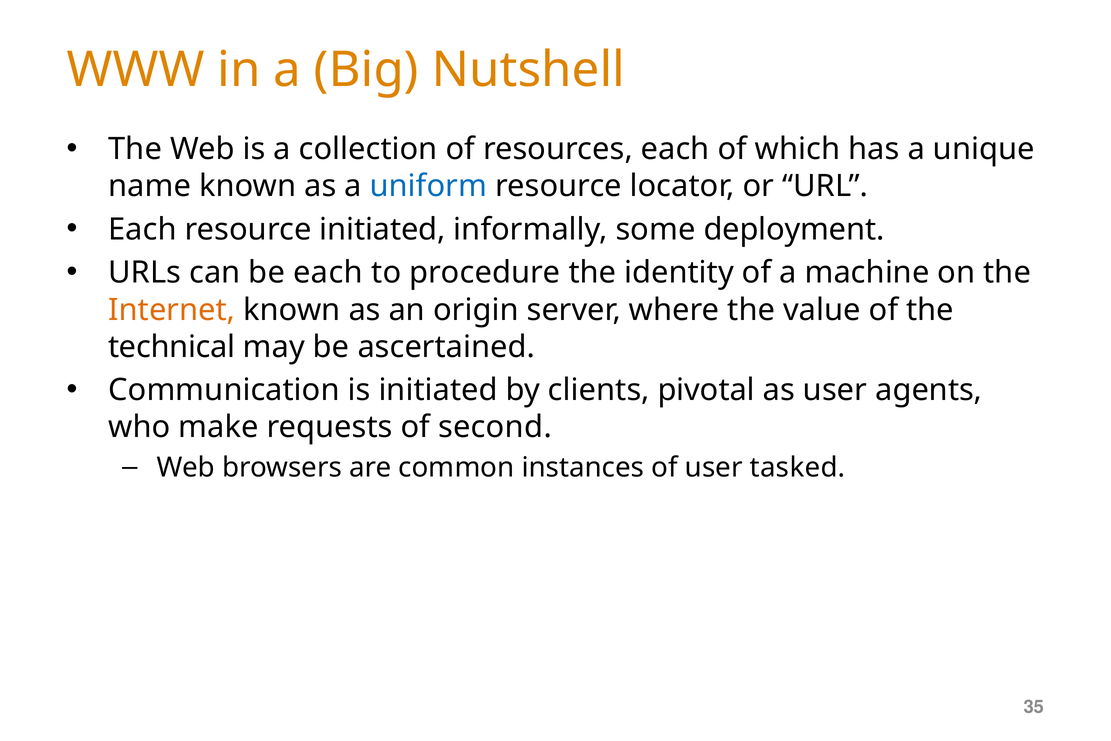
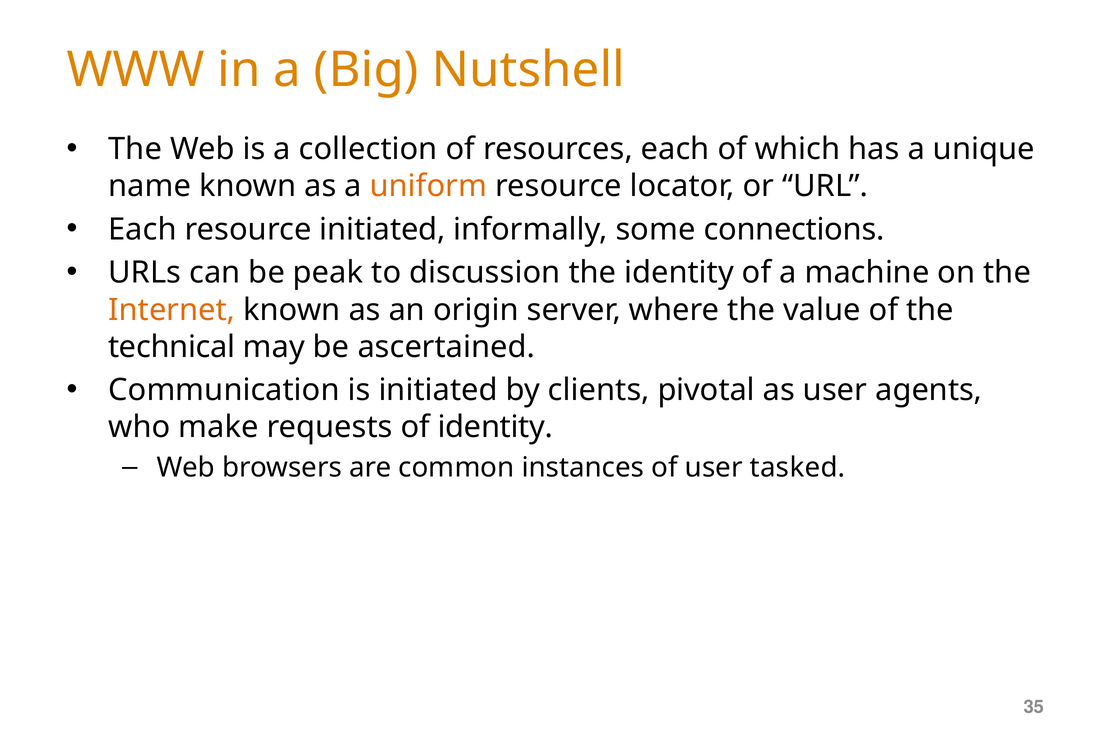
uniform colour: blue -> orange
deployment: deployment -> connections
be each: each -> peak
procedure: procedure -> discussion
of second: second -> identity
